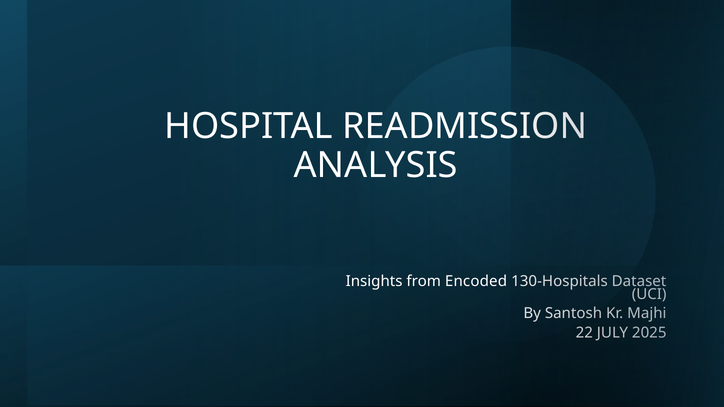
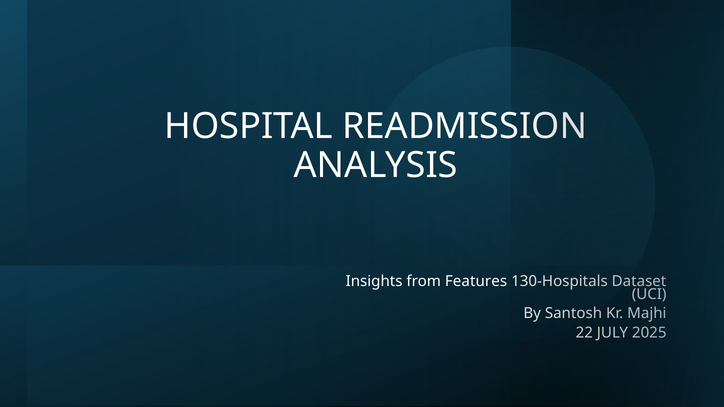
Encoded: Encoded -> Features
